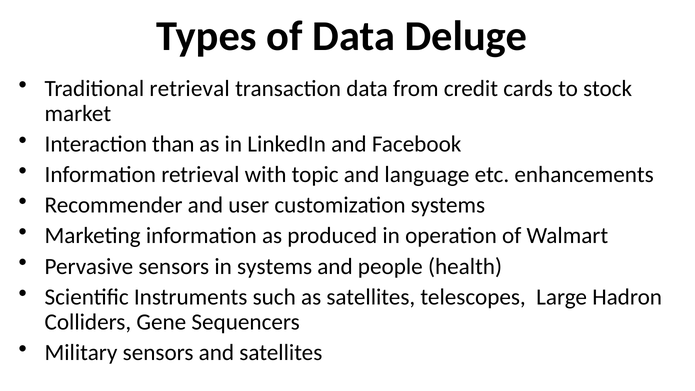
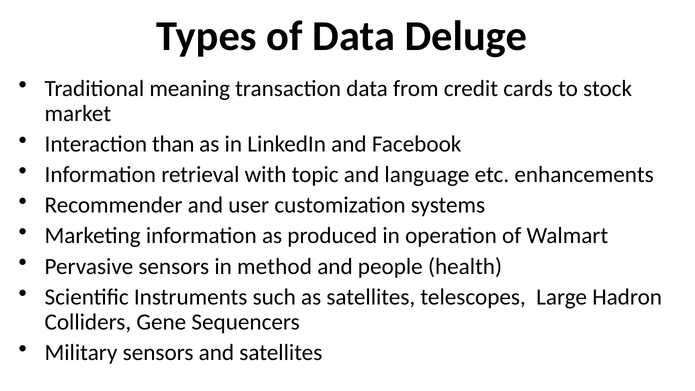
Traditional retrieval: retrieval -> meaning
in systems: systems -> method
